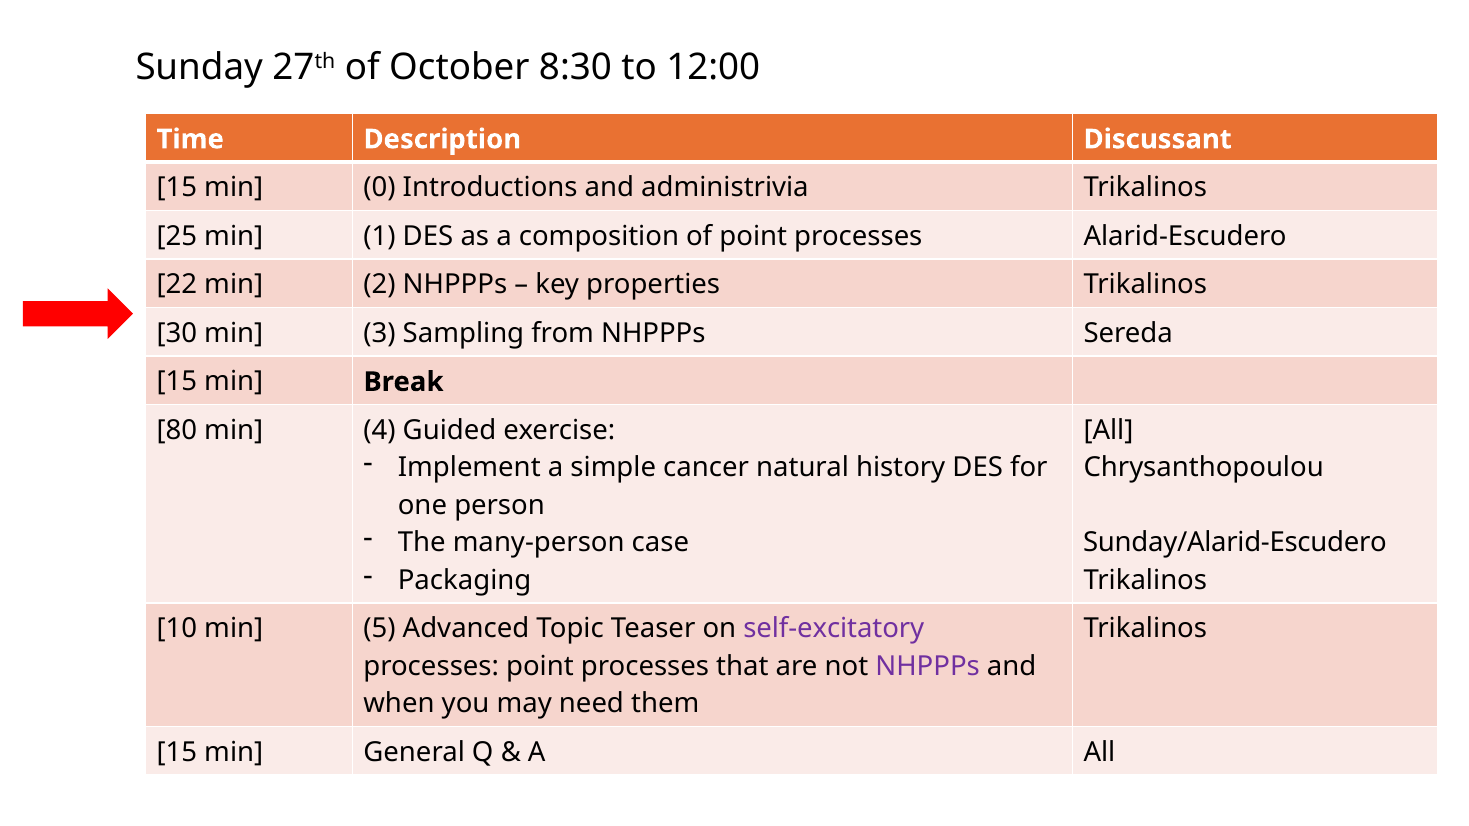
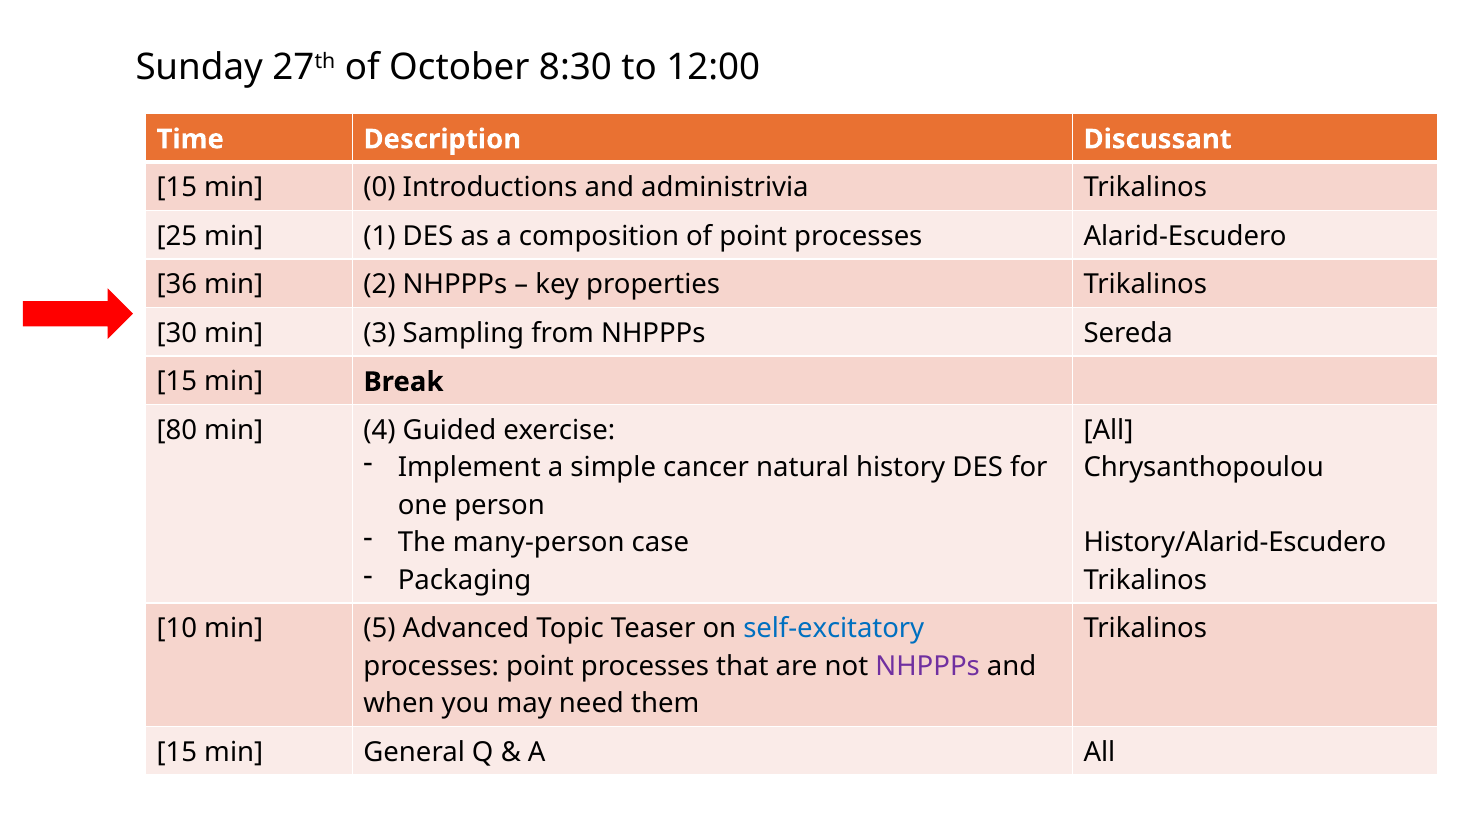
22: 22 -> 36
Sunday/Alarid-Escudero: Sunday/Alarid-Escudero -> History/Alarid-Escudero
self-excitatory colour: purple -> blue
